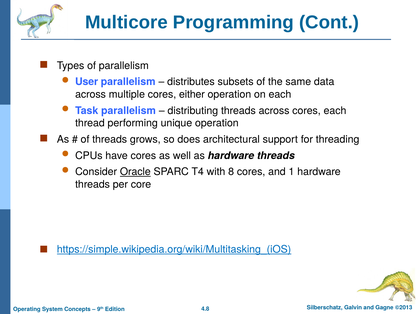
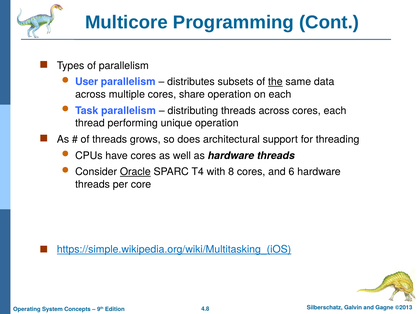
the underline: none -> present
either: either -> share
1: 1 -> 6
